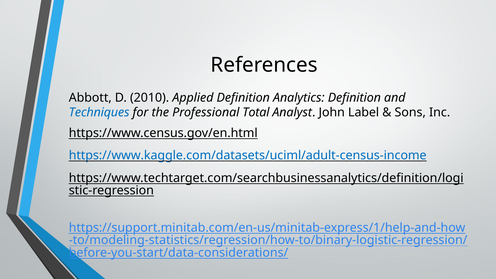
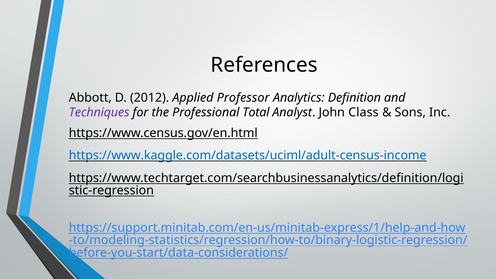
2010: 2010 -> 2012
Applied Definition: Definition -> Professor
Techniques colour: blue -> purple
Label: Label -> Class
